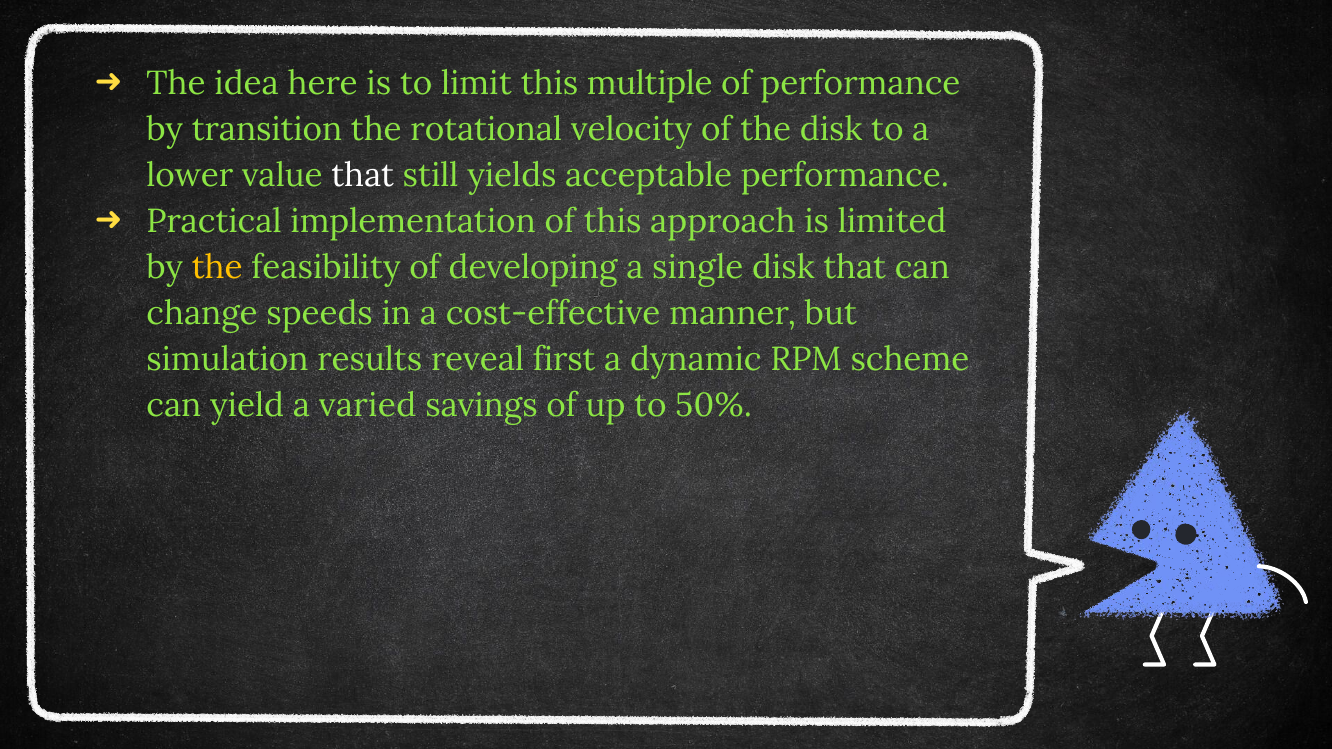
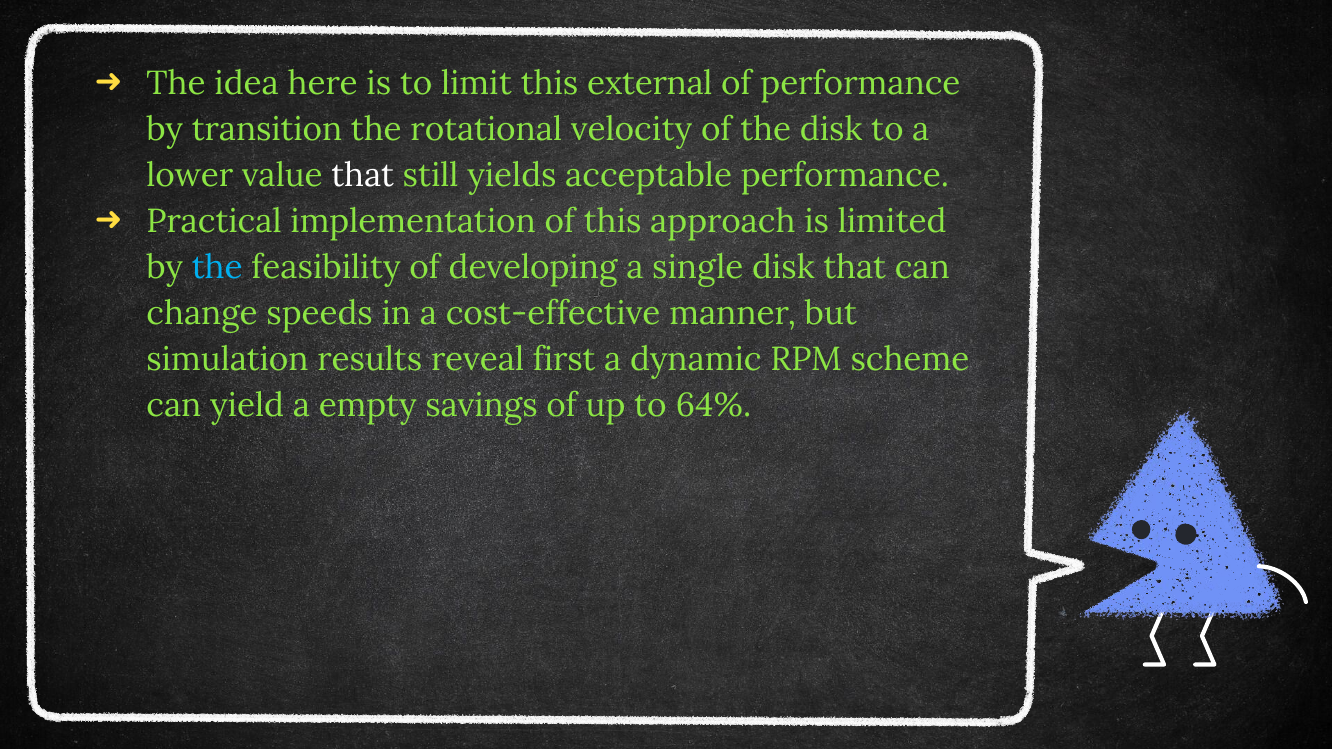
multiple: multiple -> external
the at (217, 268) colour: yellow -> light blue
varied: varied -> empty
50%: 50% -> 64%
